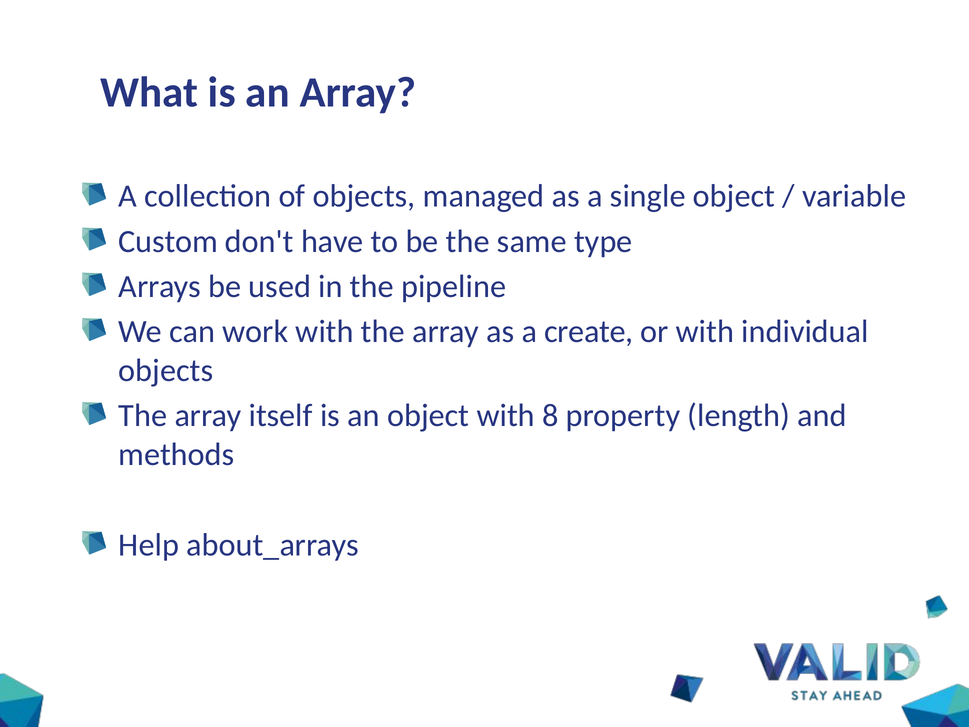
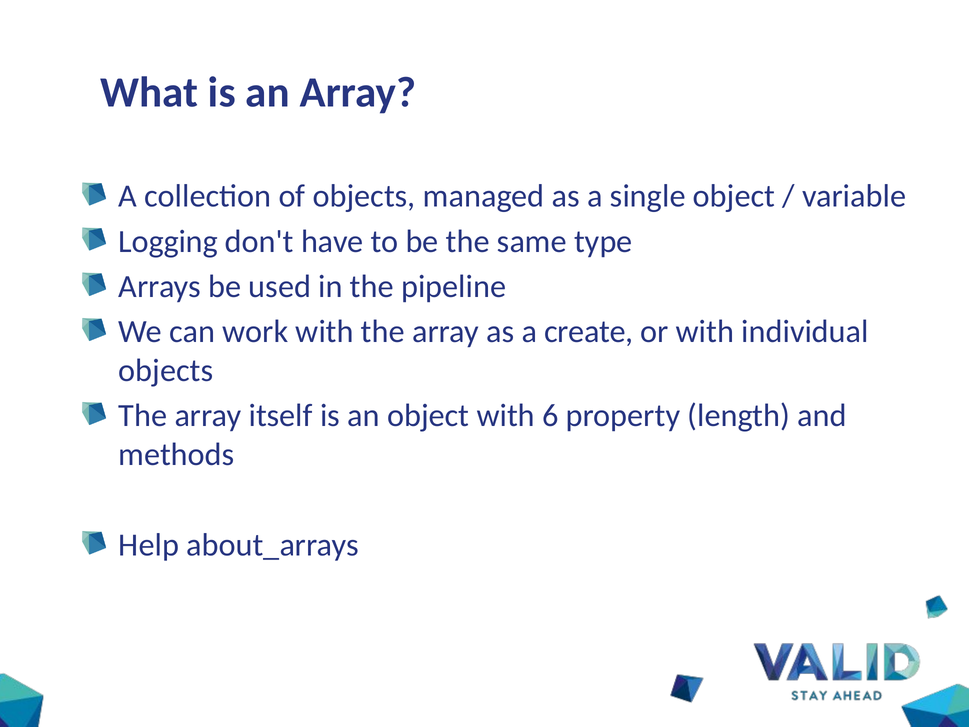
Custom: Custom -> Logging
8: 8 -> 6
